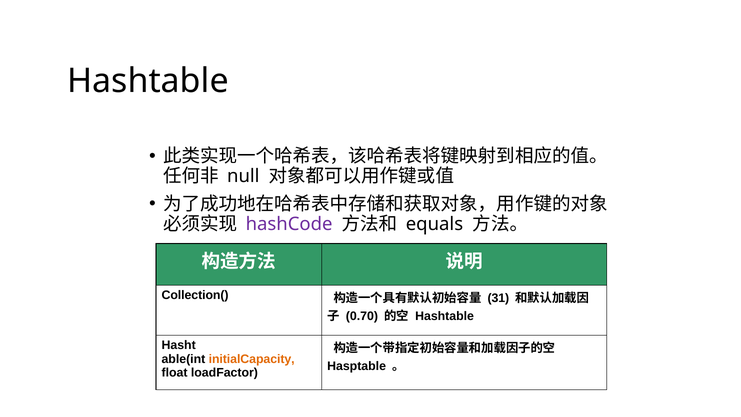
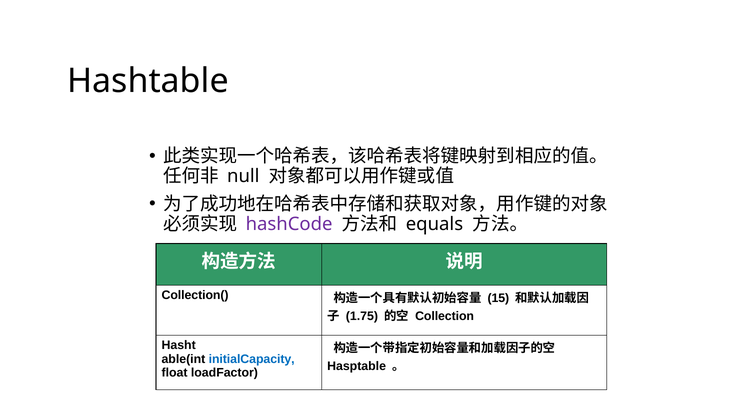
31: 31 -> 15
0.70: 0.70 -> 1.75
Hashtable at (445, 316): Hashtable -> Collection
initialCapacity colour: orange -> blue
